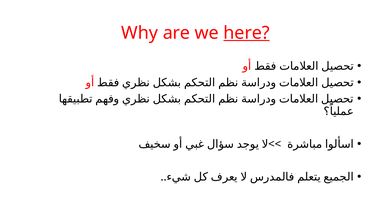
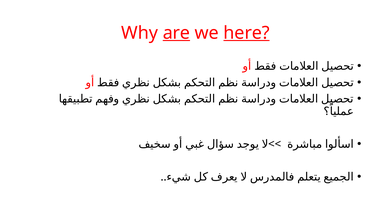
are underline: none -> present
